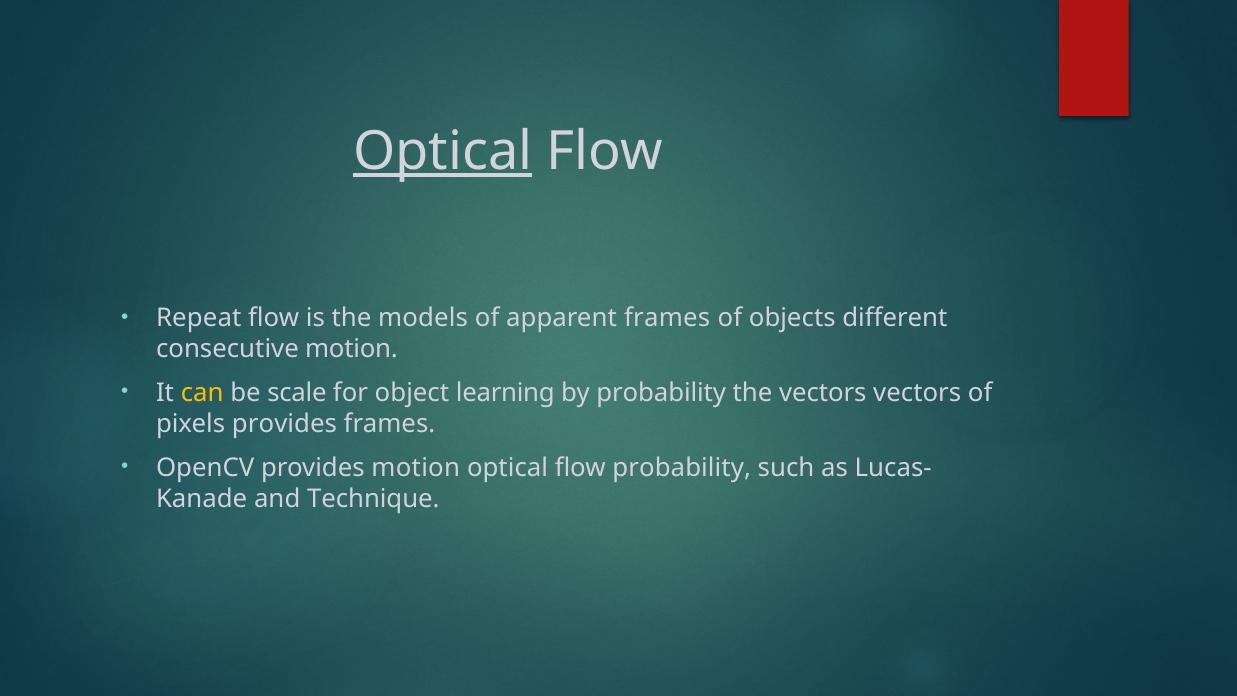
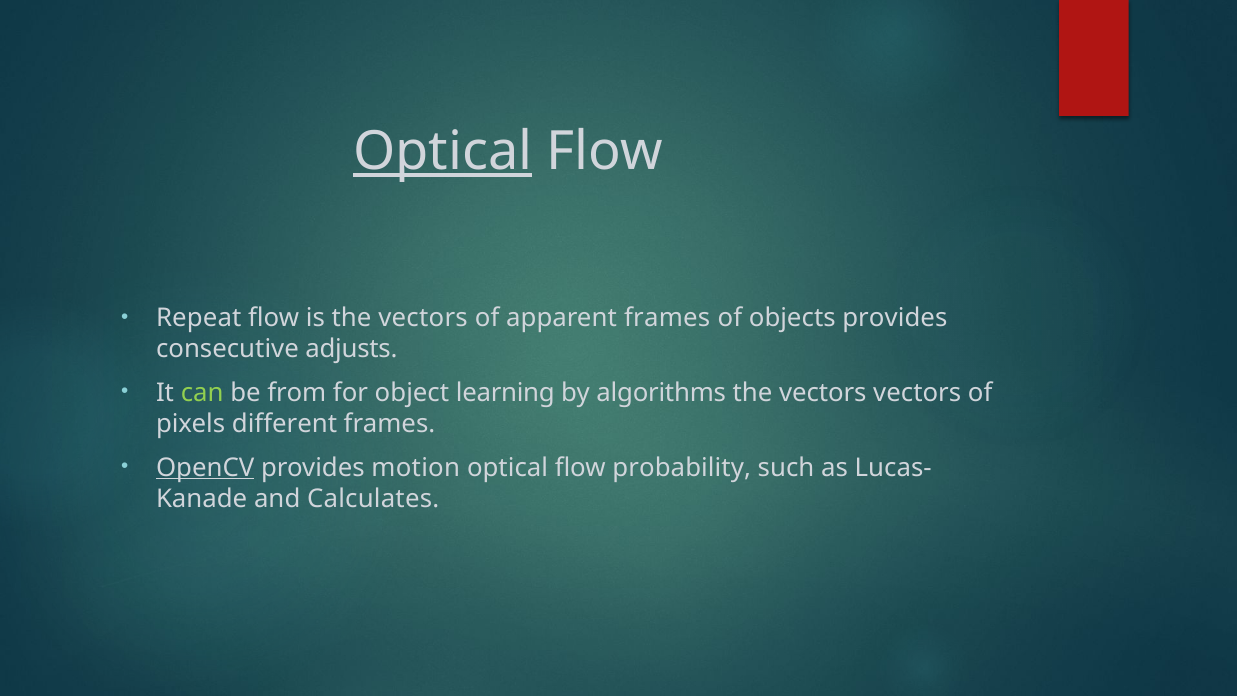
is the models: models -> vectors
objects different: different -> provides
consecutive motion: motion -> adjusts
can colour: yellow -> light green
scale: scale -> from
by probability: probability -> algorithms
pixels provides: provides -> different
OpenCV underline: none -> present
Technique: Technique -> Calculates
